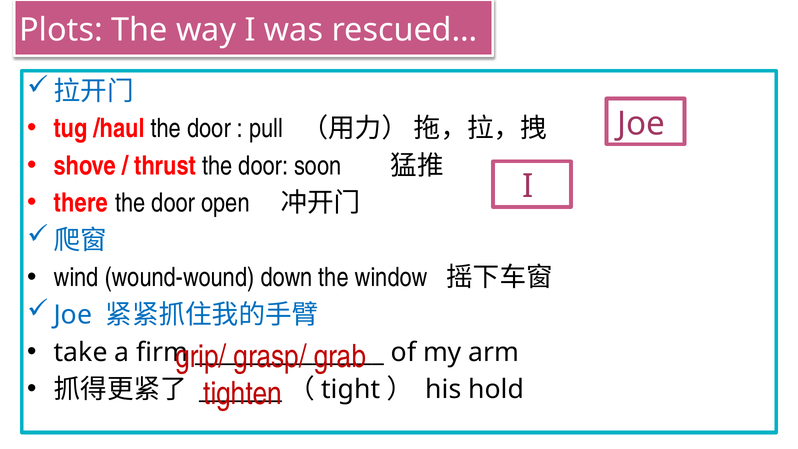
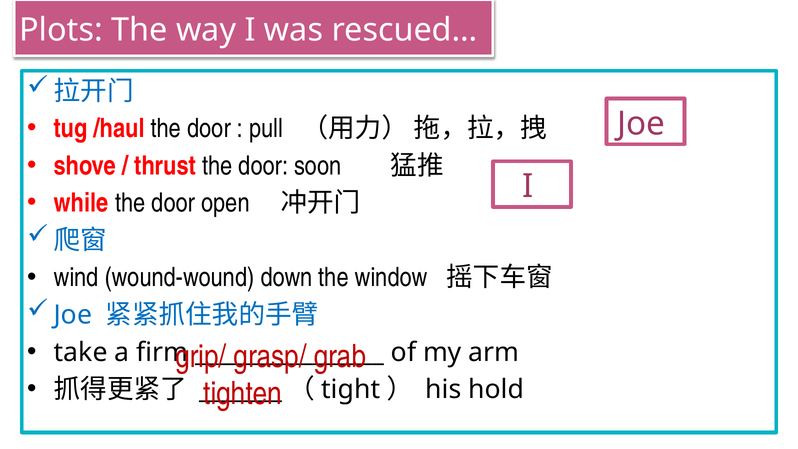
there: there -> while
